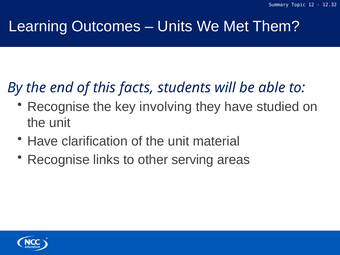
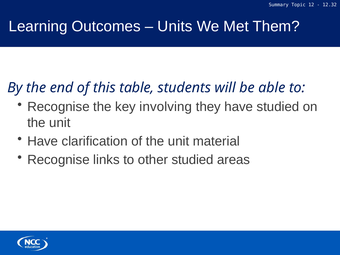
facts: facts -> table
other serving: serving -> studied
